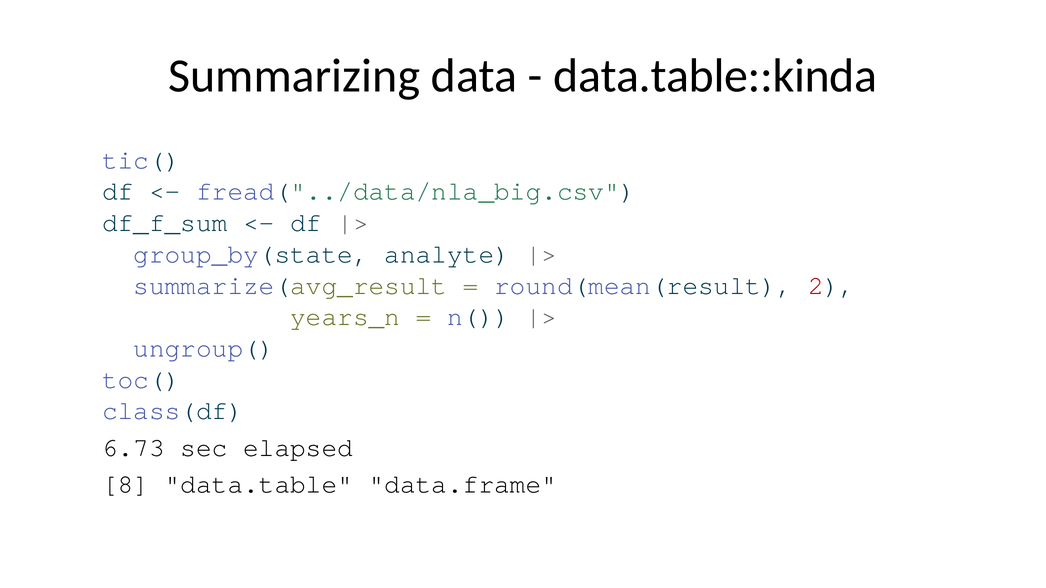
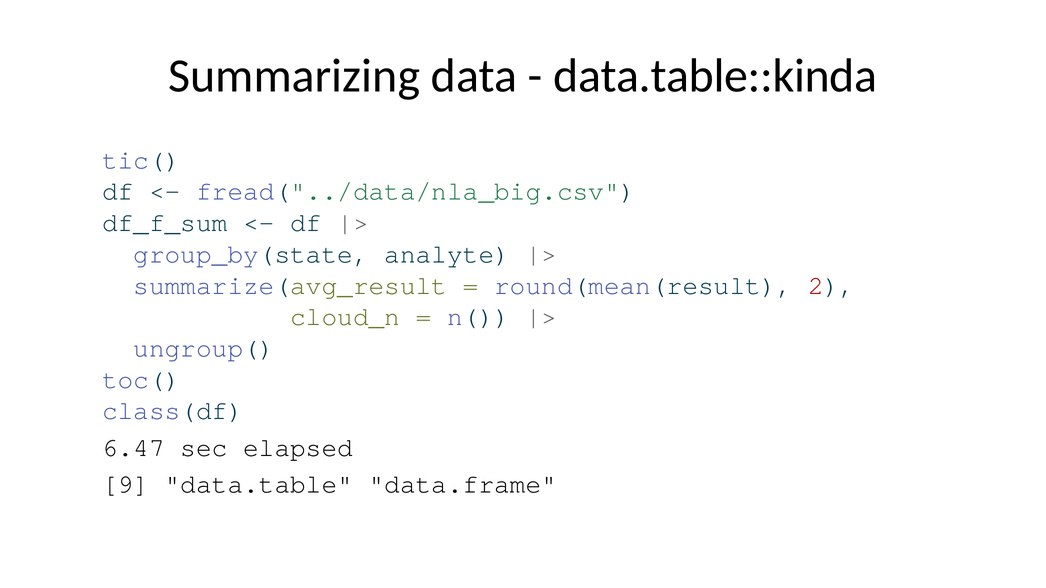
years_n: years_n -> cloud_n
6.73: 6.73 -> 6.47
8: 8 -> 9
